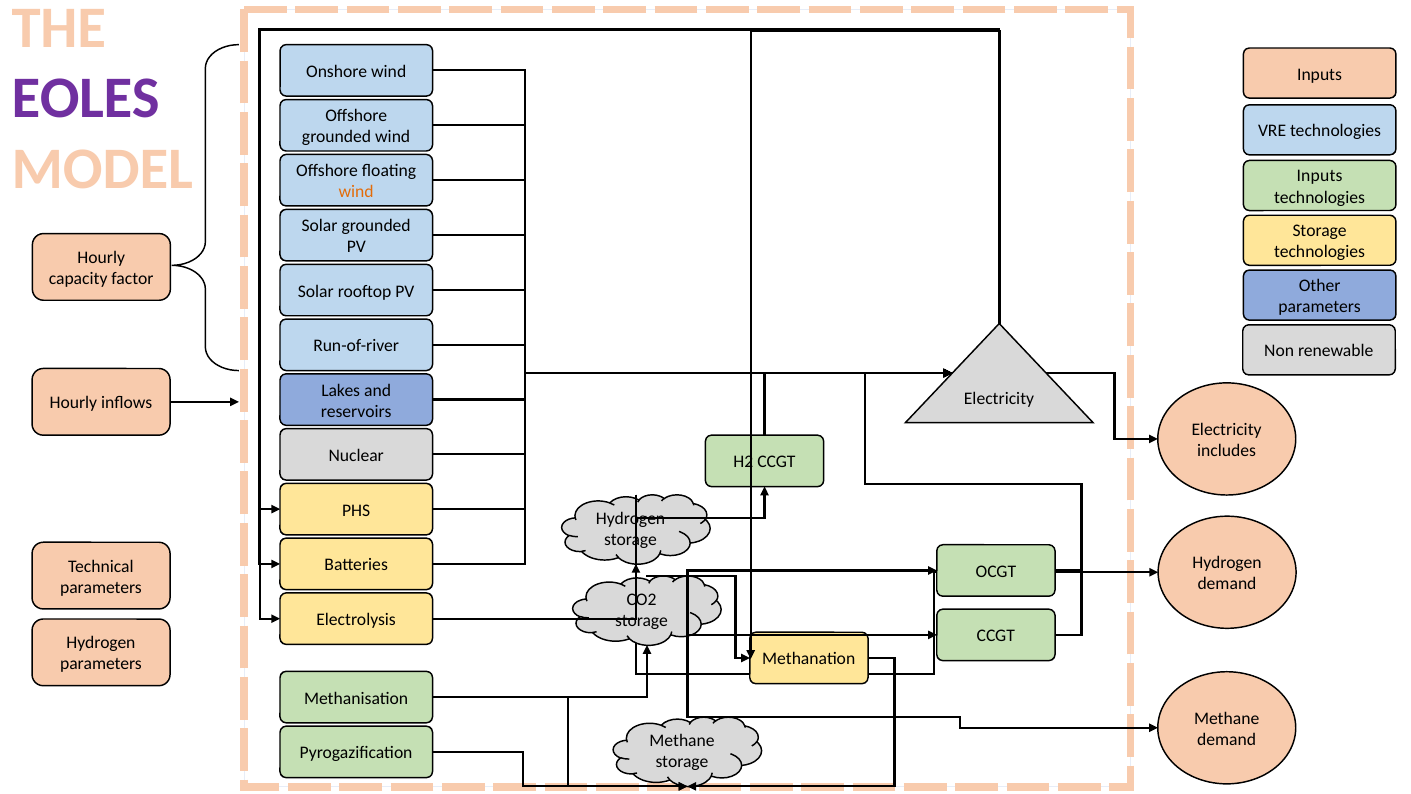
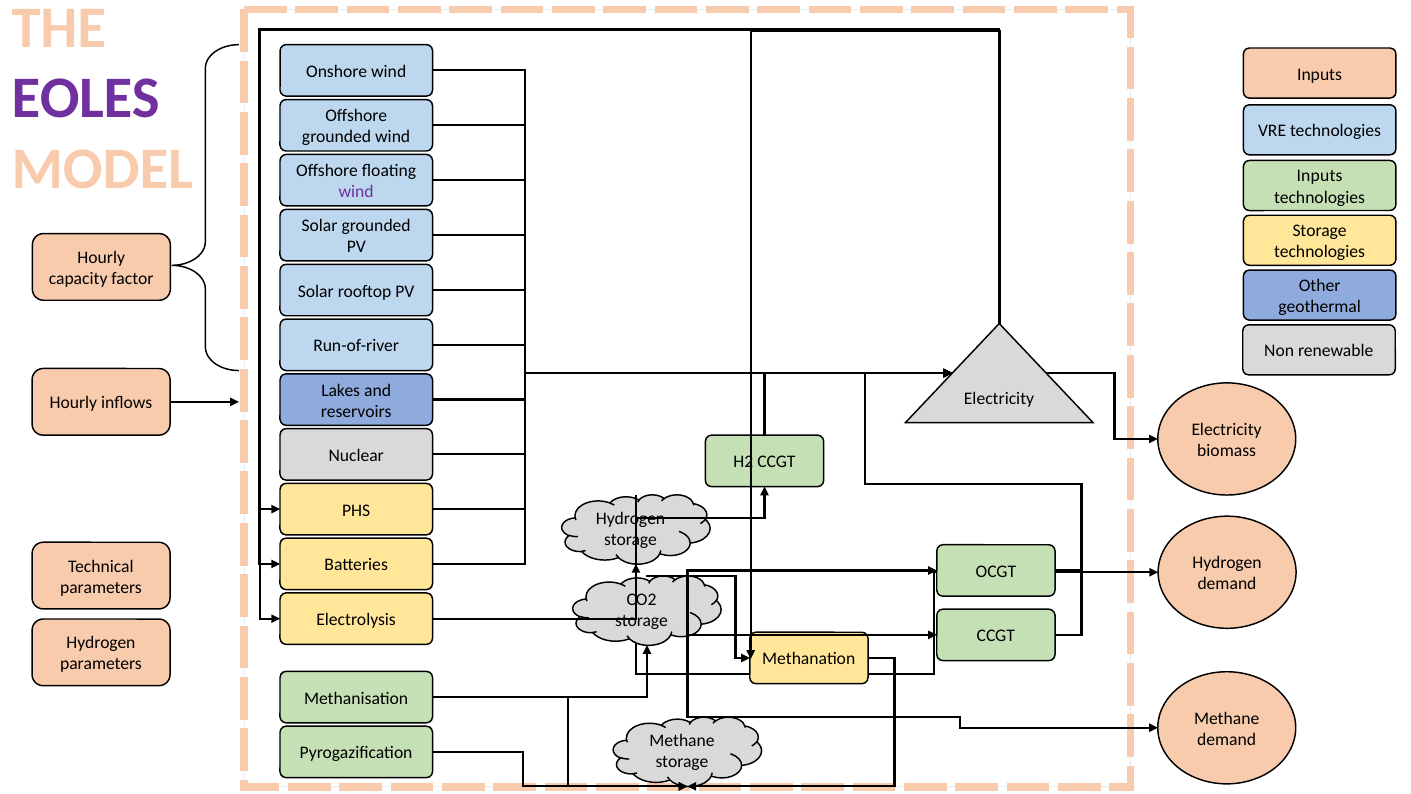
wind at (356, 192) colour: orange -> purple
parameters at (1320, 307): parameters -> geothermal
includes: includes -> biomass
